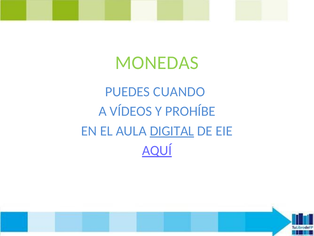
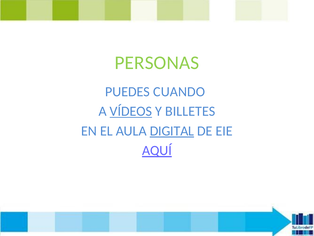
MONEDAS: MONEDAS -> PERSONAS
VÍDEOS underline: none -> present
PROHÍBE: PROHÍBE -> BILLETES
